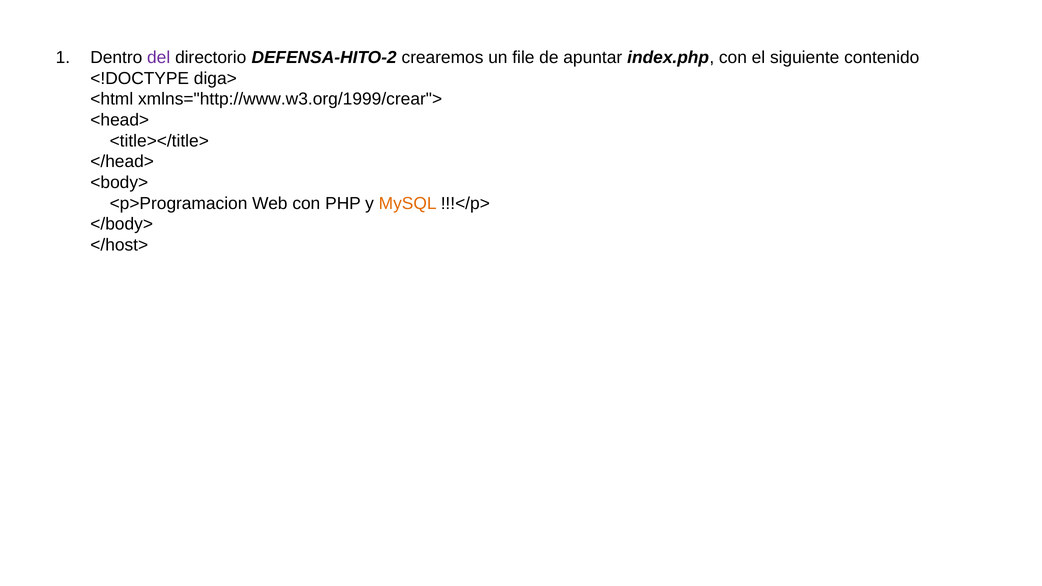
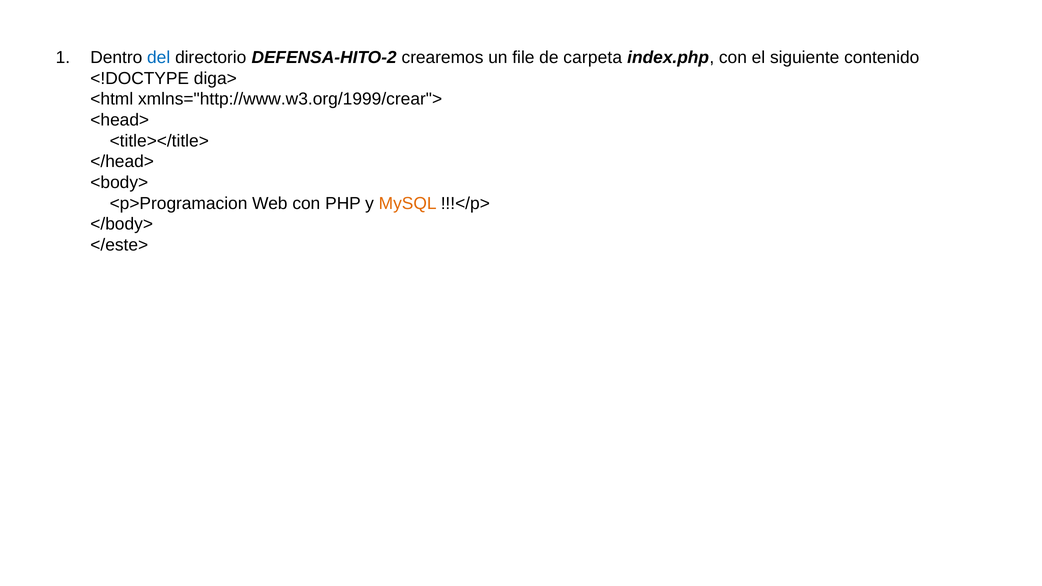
del colour: purple -> blue
apuntar: apuntar -> carpeta
</host>: </host> -> </este>
